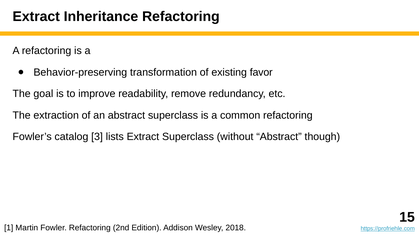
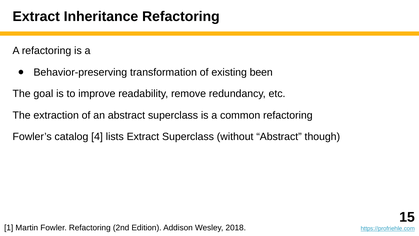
favor: favor -> been
3: 3 -> 4
